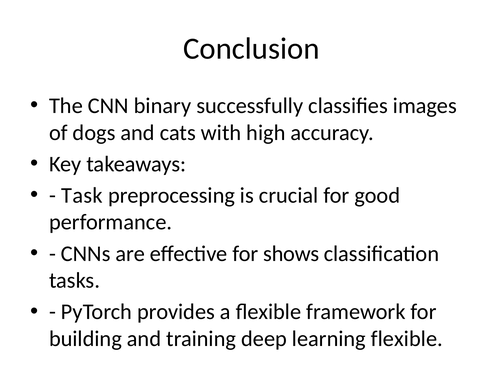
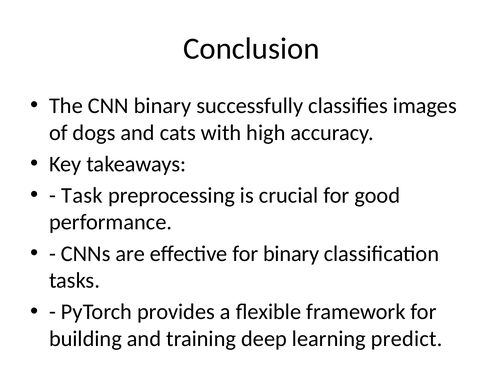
for shows: shows -> binary
learning flexible: flexible -> predict
